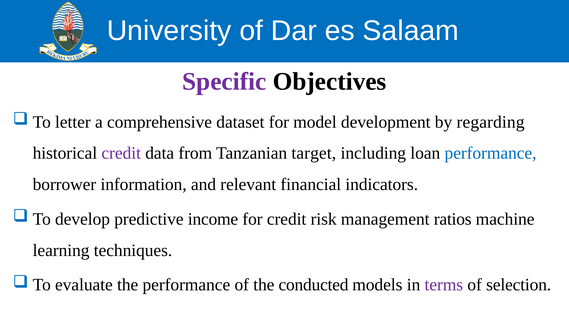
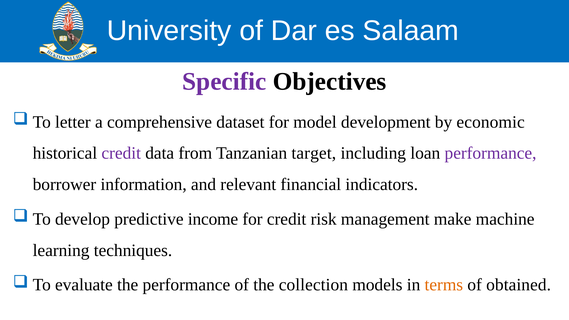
regarding: regarding -> economic
performance at (491, 153) colour: blue -> purple
ratios: ratios -> make
conducted: conducted -> collection
terms colour: purple -> orange
selection: selection -> obtained
